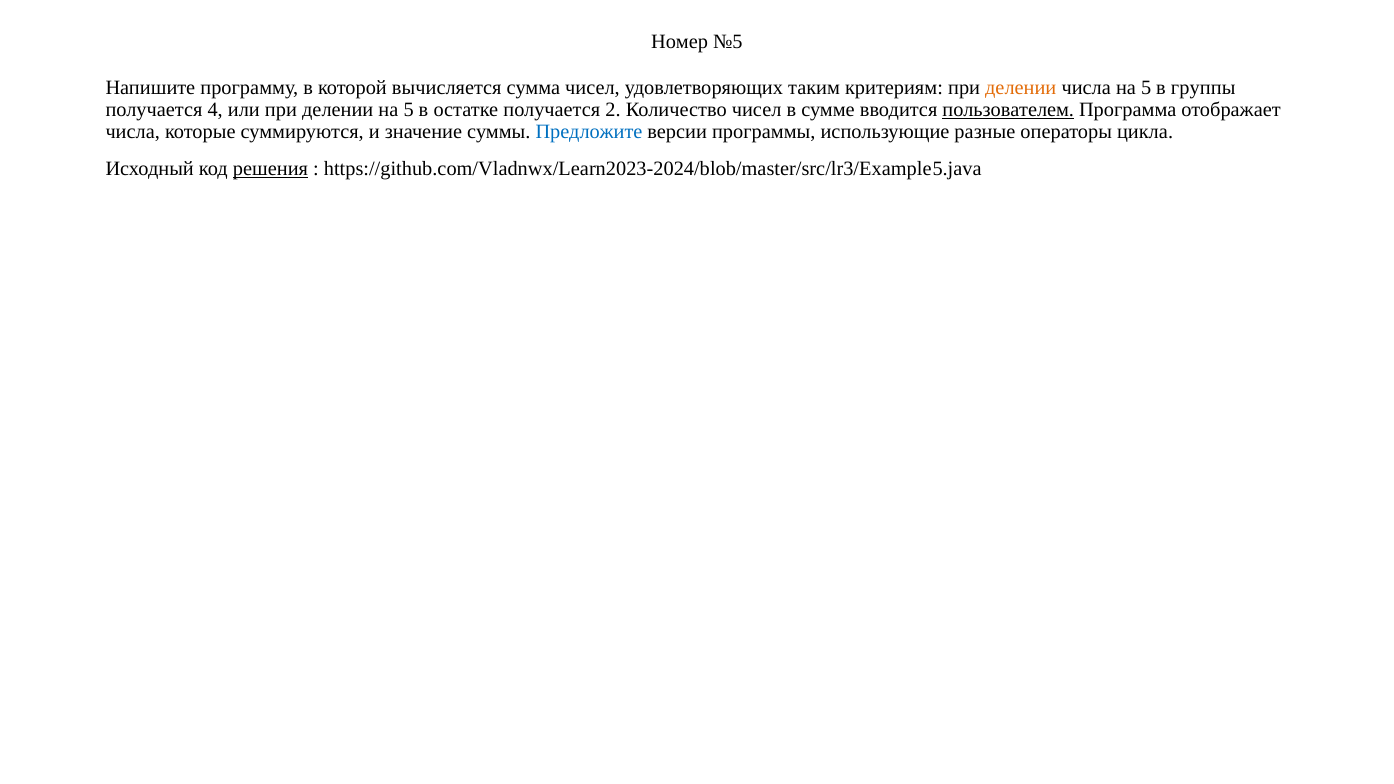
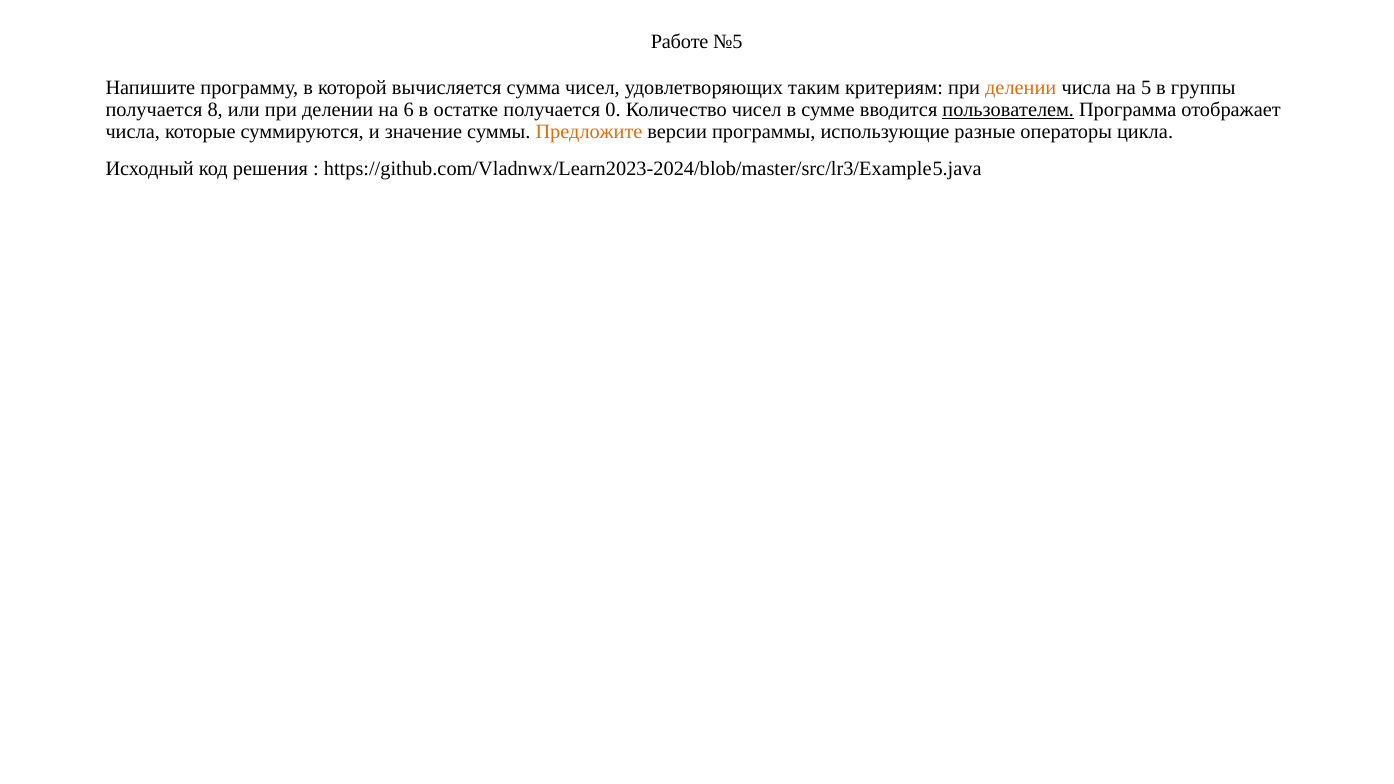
Номер: Номер -> Работе
4: 4 -> 8
делении на 5: 5 -> 6
2: 2 -> 0
Предложите colour: blue -> orange
решения underline: present -> none
